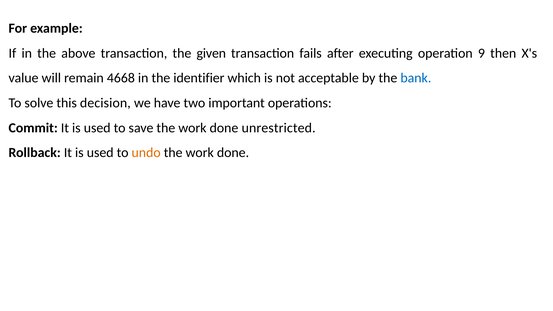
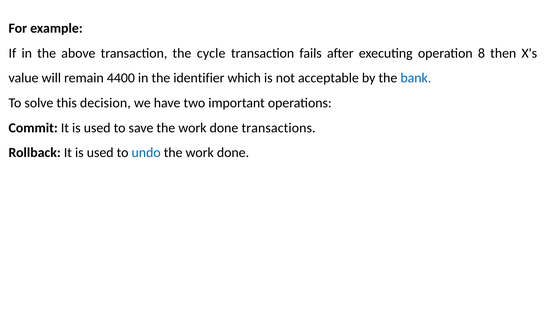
given: given -> cycle
9: 9 -> 8
4668: 4668 -> 4400
unrestricted: unrestricted -> transactions
undo colour: orange -> blue
